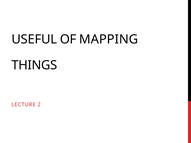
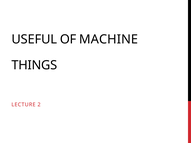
MAPPING: MAPPING -> MACHINE
